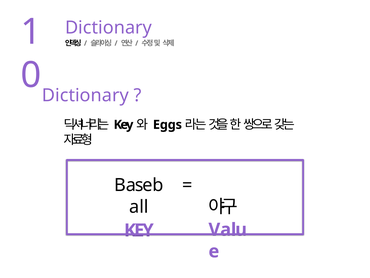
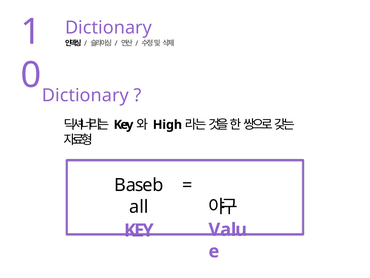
Eggs: Eggs -> High
